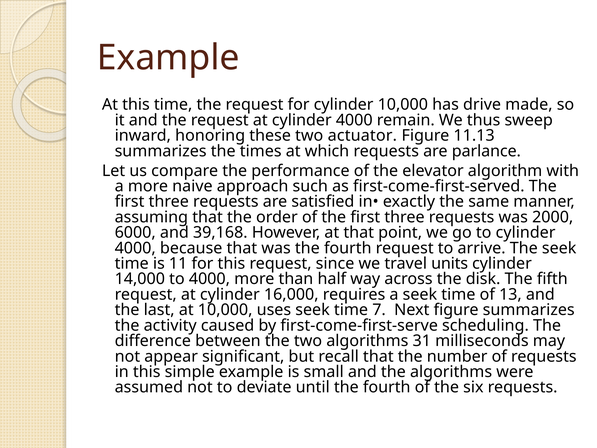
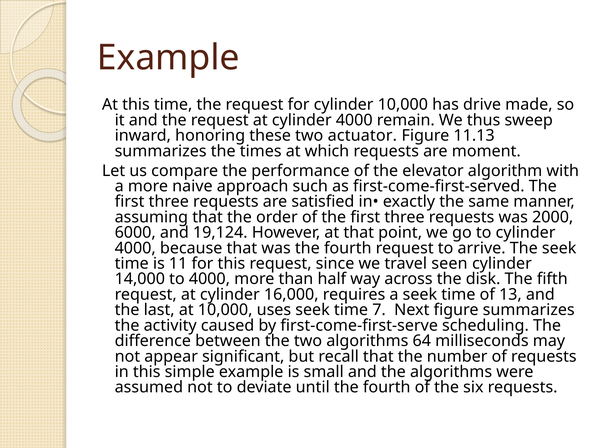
parlance: parlance -> moment
39,168: 39,168 -> 19,124
units: units -> seen
31: 31 -> 64
